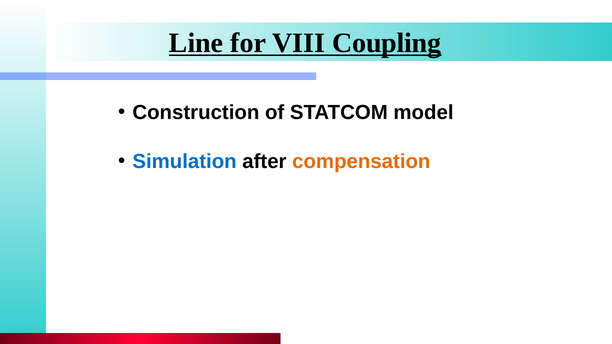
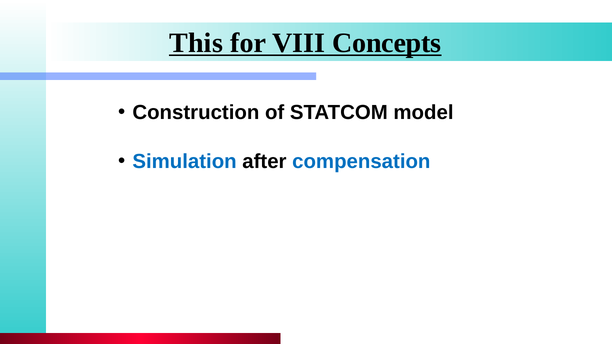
Line: Line -> This
Coupling: Coupling -> Concepts
compensation colour: orange -> blue
